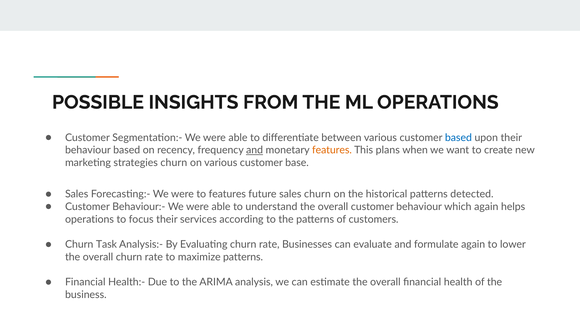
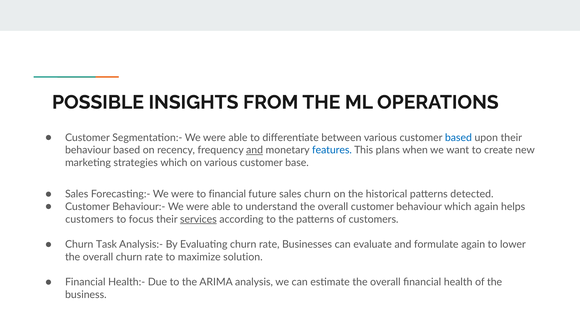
features at (332, 150) colour: orange -> blue
strategies churn: churn -> which
to features: features -> financial
operations at (90, 219): operations -> customers
services underline: none -> present
maximize patterns: patterns -> solution
